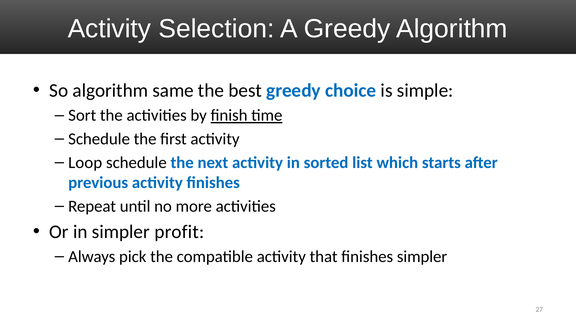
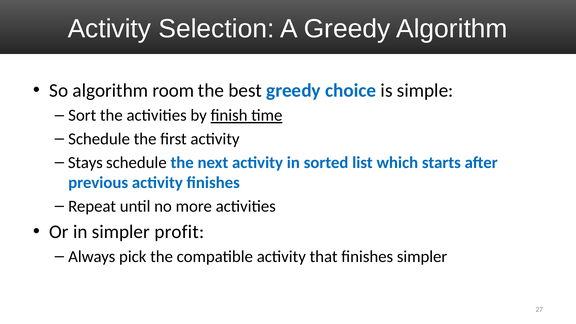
same: same -> room
Loop: Loop -> Stays
